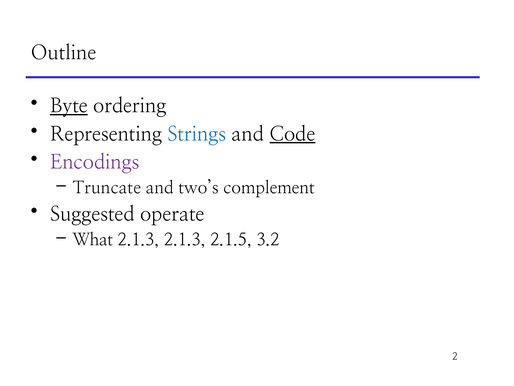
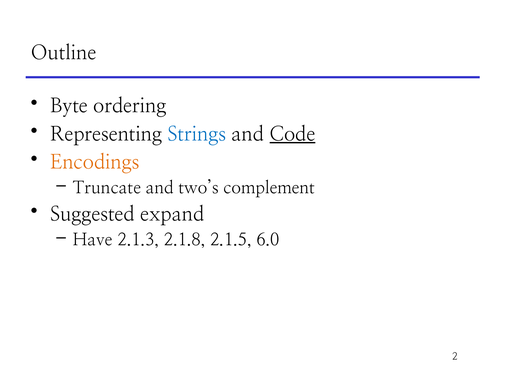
Byte underline: present -> none
Encodings colour: purple -> orange
operate: operate -> expand
What: What -> Have
2.1.3 2.1.3: 2.1.3 -> 2.1.8
3.2: 3.2 -> 6.0
